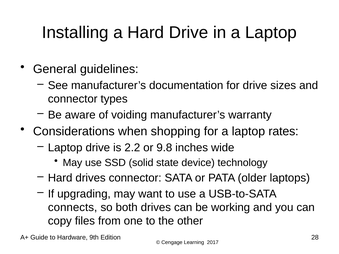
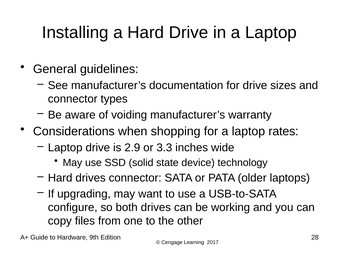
2.2: 2.2 -> 2.9
9.8: 9.8 -> 3.3
connects: connects -> configure
